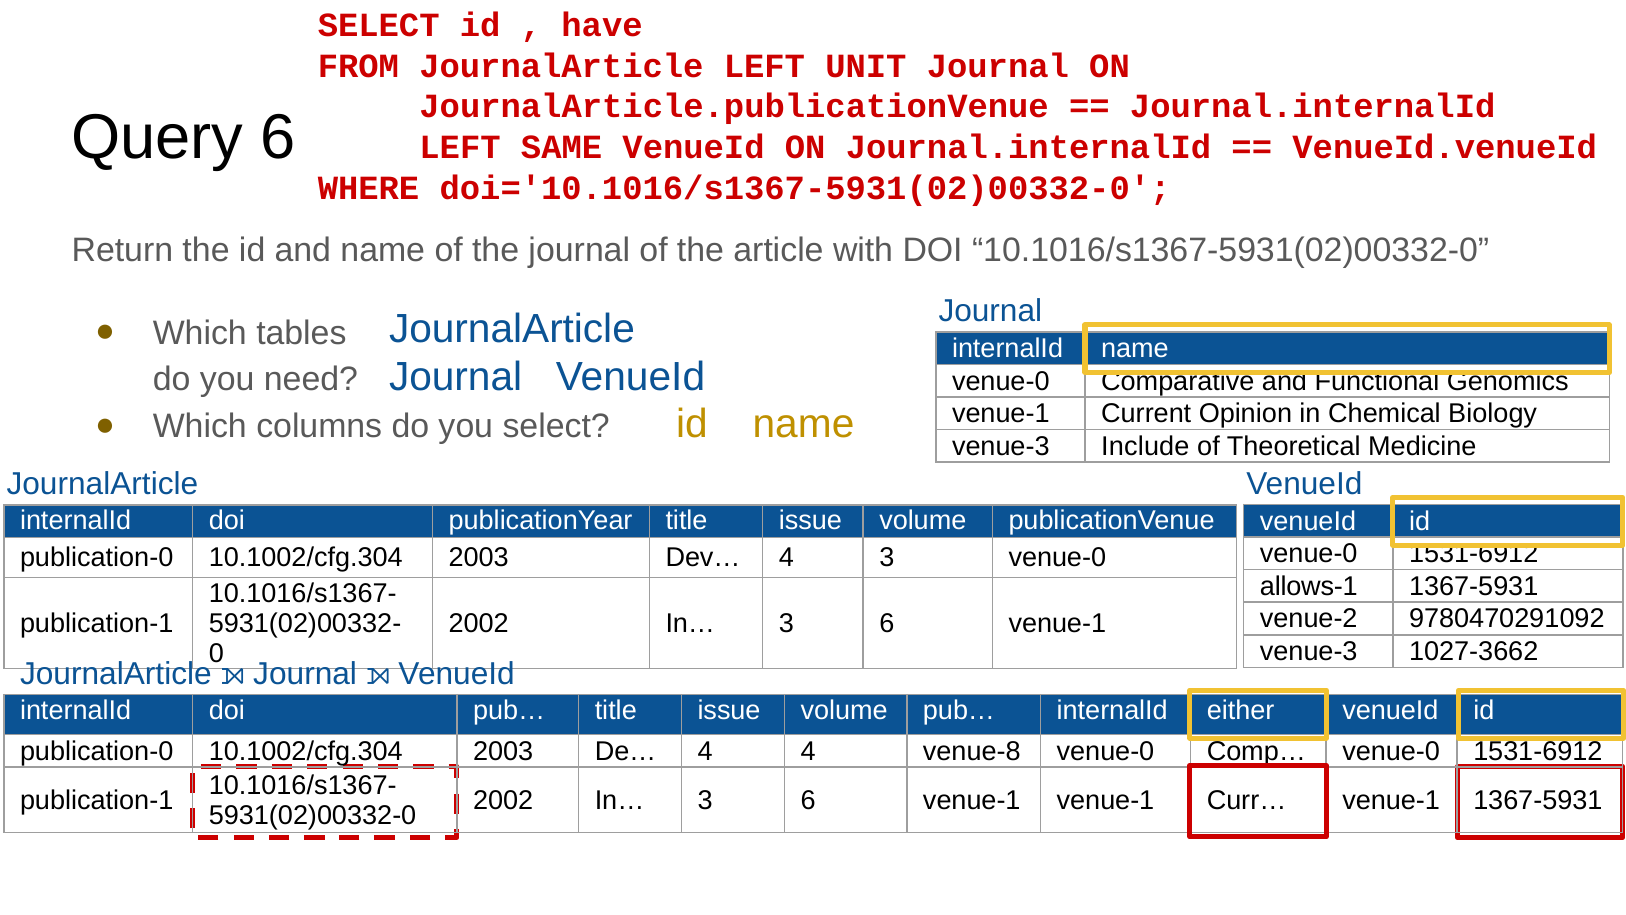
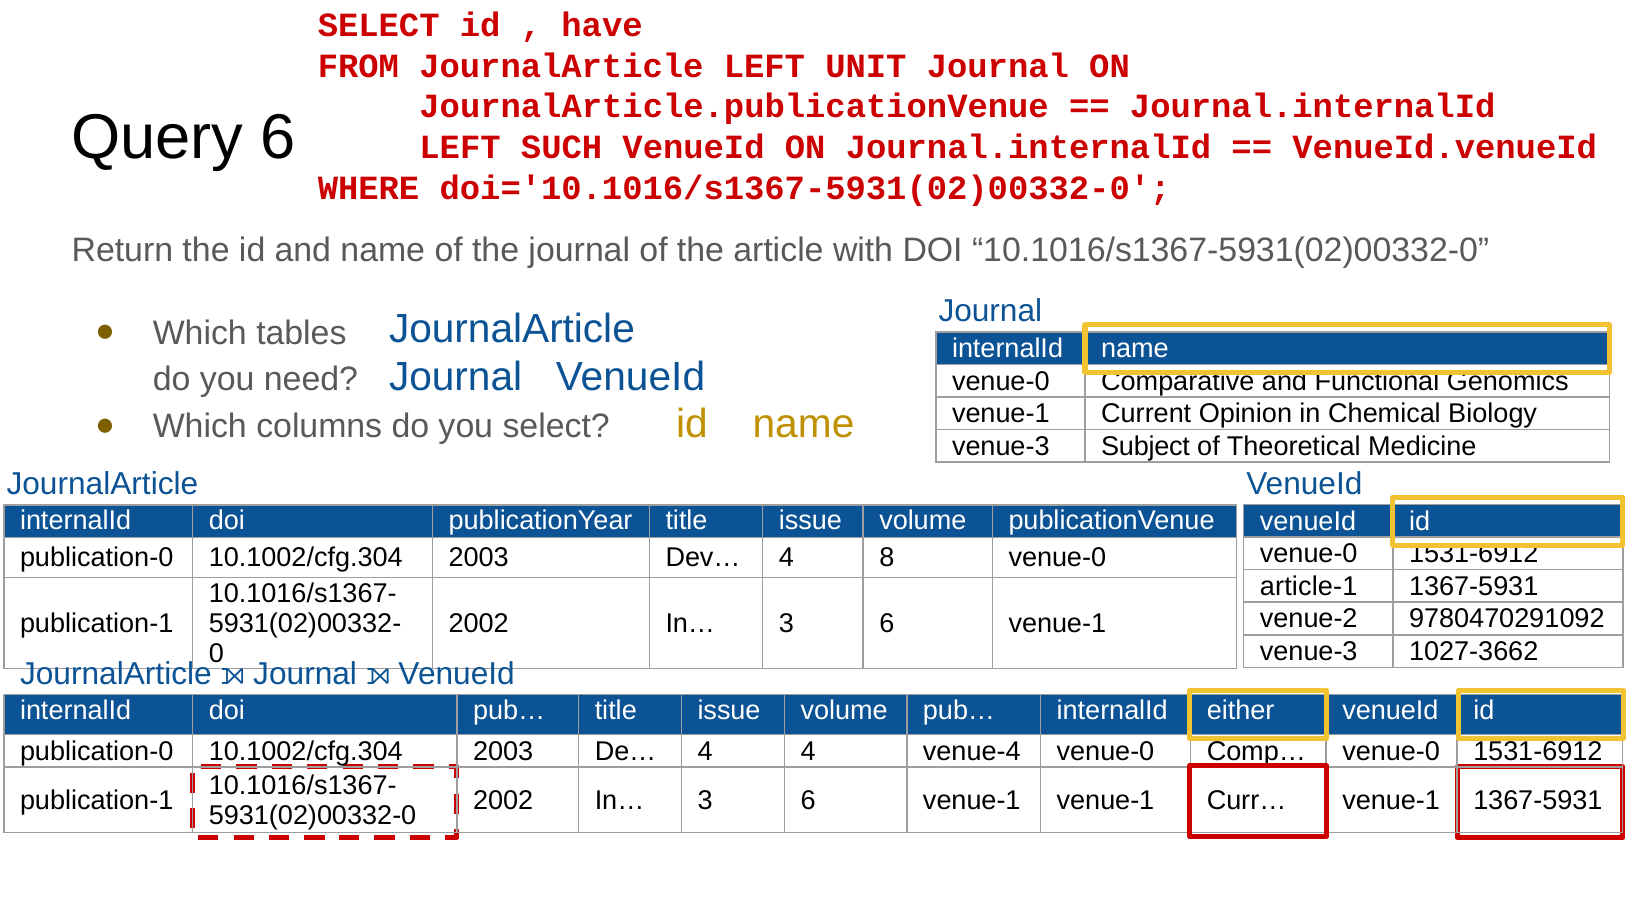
SAME: SAME -> SUCH
Include: Include -> Subject
4 3: 3 -> 8
allows-1: allows-1 -> article-1
venue-8: venue-8 -> venue-4
